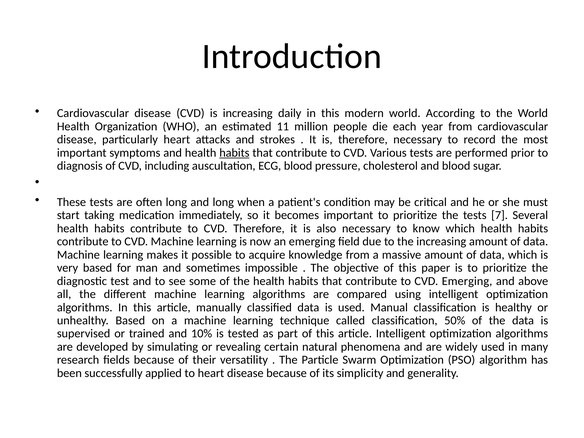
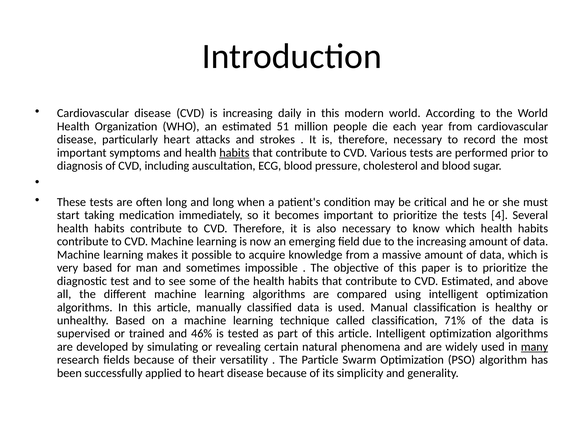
11: 11 -> 51
7: 7 -> 4
CVD Emerging: Emerging -> Estimated
50%: 50% -> 71%
10%: 10% -> 46%
many underline: none -> present
